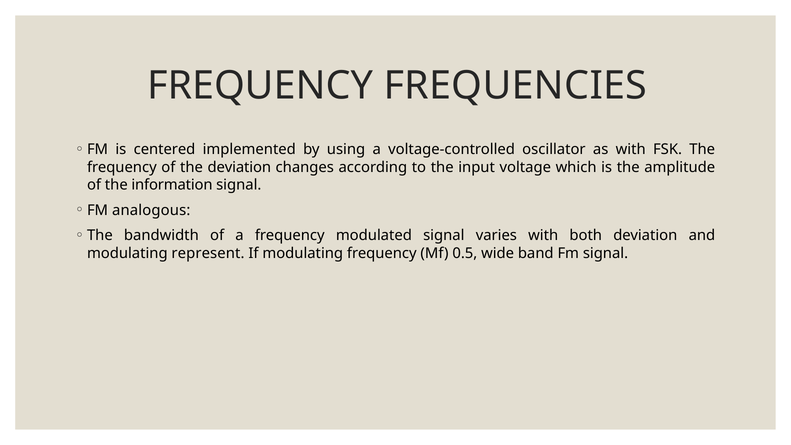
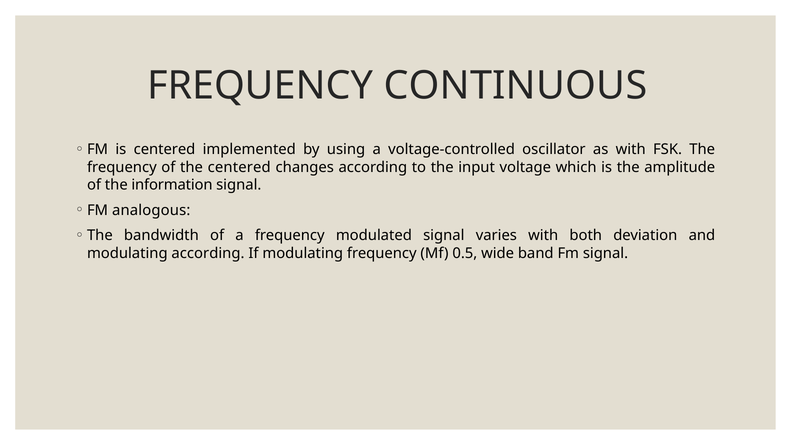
FREQUENCIES: FREQUENCIES -> CONTINUOUS
the deviation: deviation -> centered
modulating represent: represent -> according
